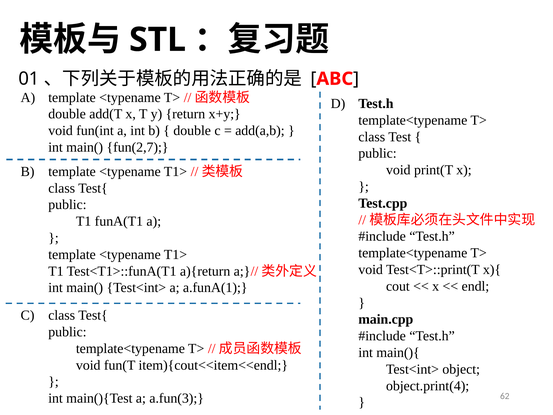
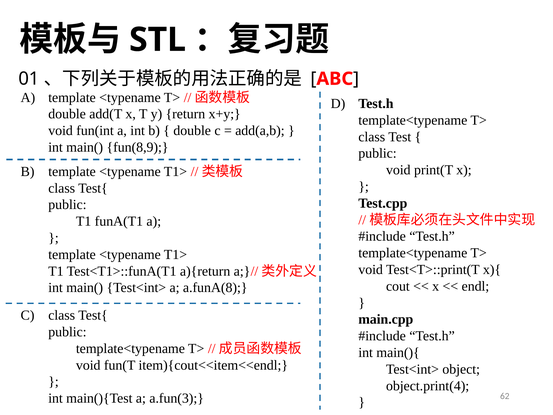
fun(2,7: fun(2,7 -> fun(8,9
a.funA(1: a.funA(1 -> a.funA(8
